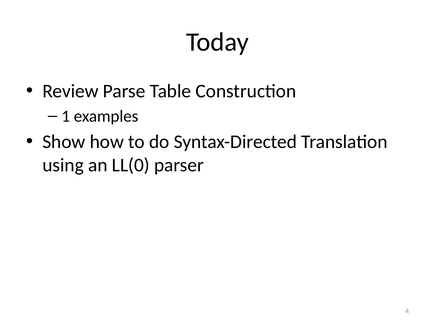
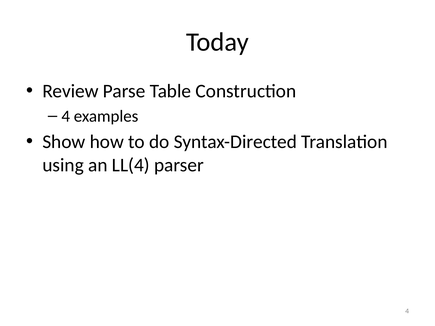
1 at (66, 116): 1 -> 4
LL(0: LL(0 -> LL(4
